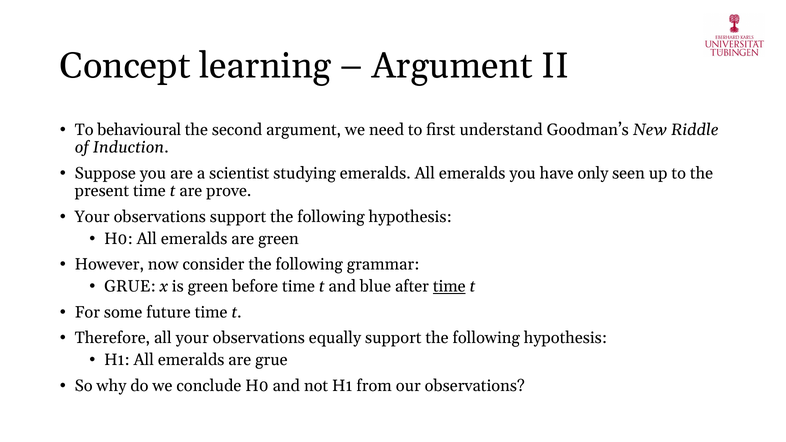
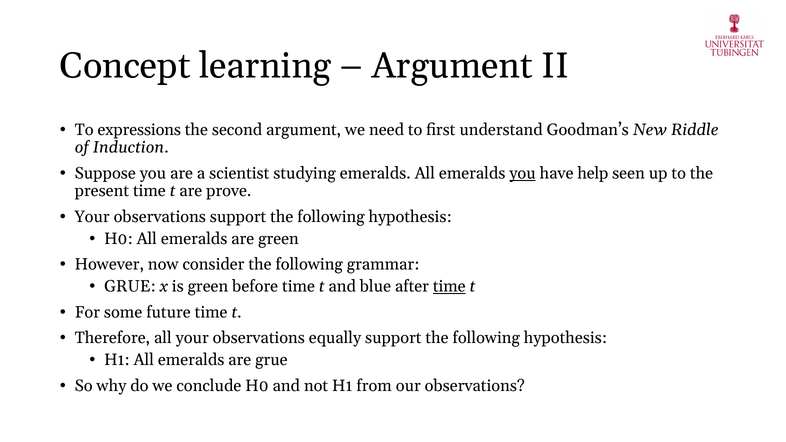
behavioural: behavioural -> expressions
you at (523, 173) underline: none -> present
only: only -> help
